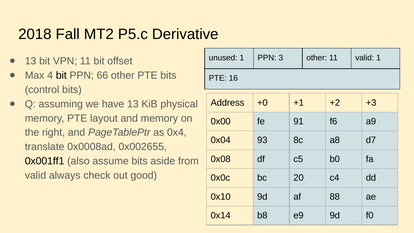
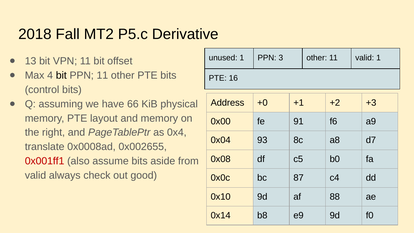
PPN 66: 66 -> 11
have 13: 13 -> 66
0x001ff1 colour: black -> red
20: 20 -> 87
